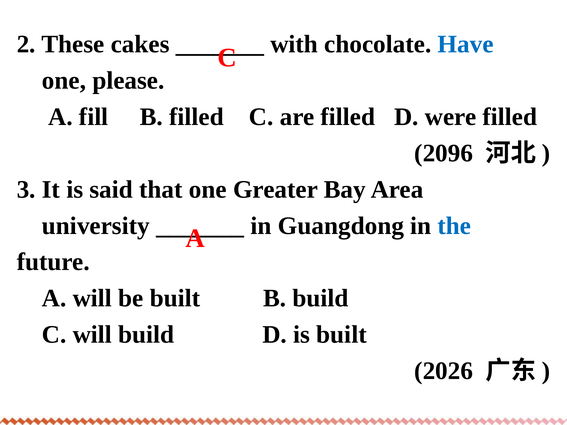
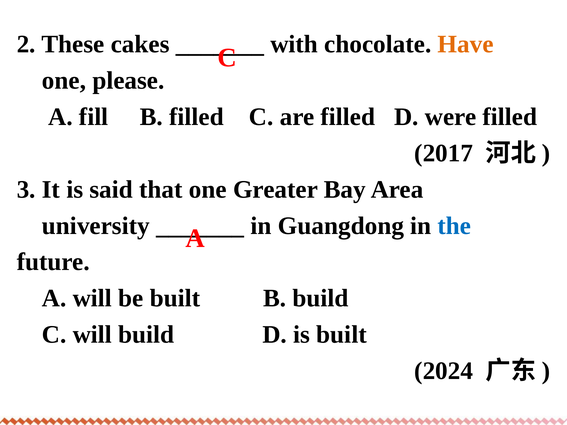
Have colour: blue -> orange
2096: 2096 -> 2017
2026: 2026 -> 2024
